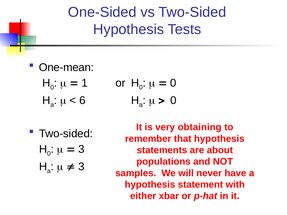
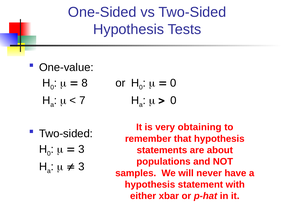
One-mean: One-mean -> One-value
1: 1 -> 8
6: 6 -> 7
